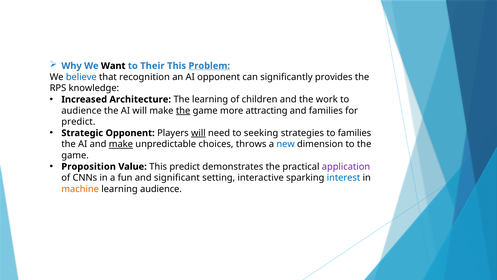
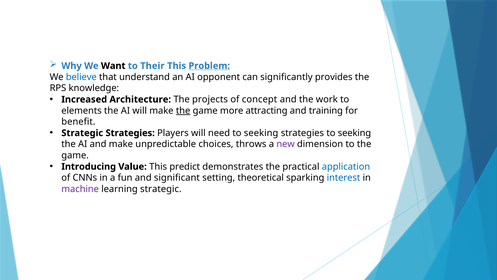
recognition: recognition -> understand
The learning: learning -> projects
children: children -> concept
audience at (81, 110): audience -> elements
and families: families -> training
predict at (78, 122): predict -> benefit
Strategic Opponent: Opponent -> Strategies
will at (198, 133) underline: present -> none
strategies to families: families -> seeking
make at (121, 144) underline: present -> none
new colour: blue -> purple
Proposition: Proposition -> Introducing
application colour: purple -> blue
interactive: interactive -> theoretical
machine colour: orange -> purple
learning audience: audience -> strategic
